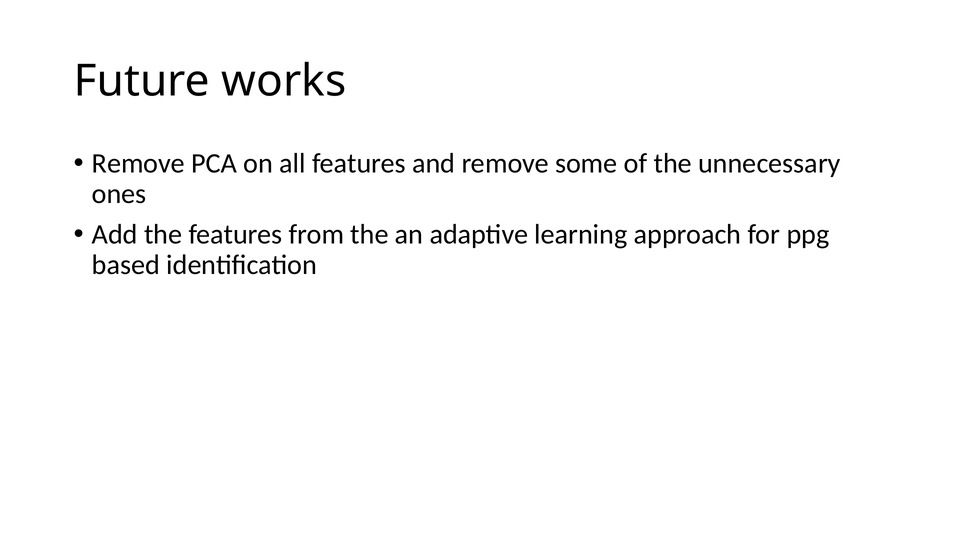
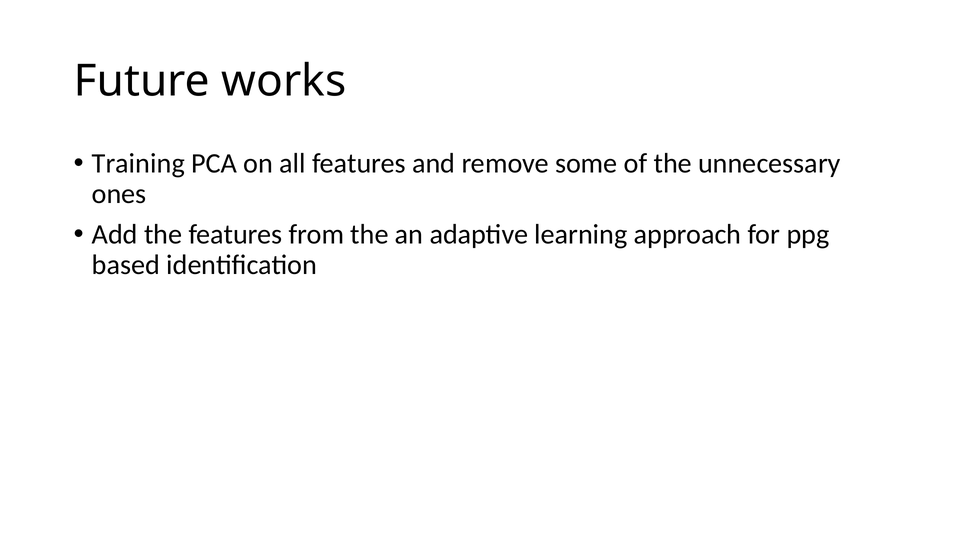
Remove at (138, 163): Remove -> Training
